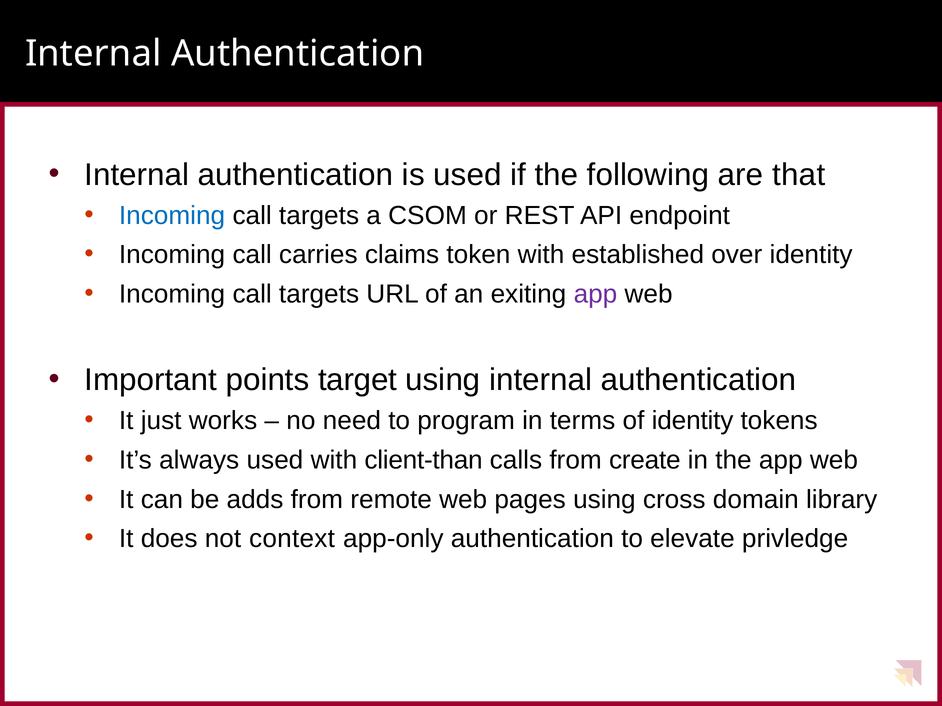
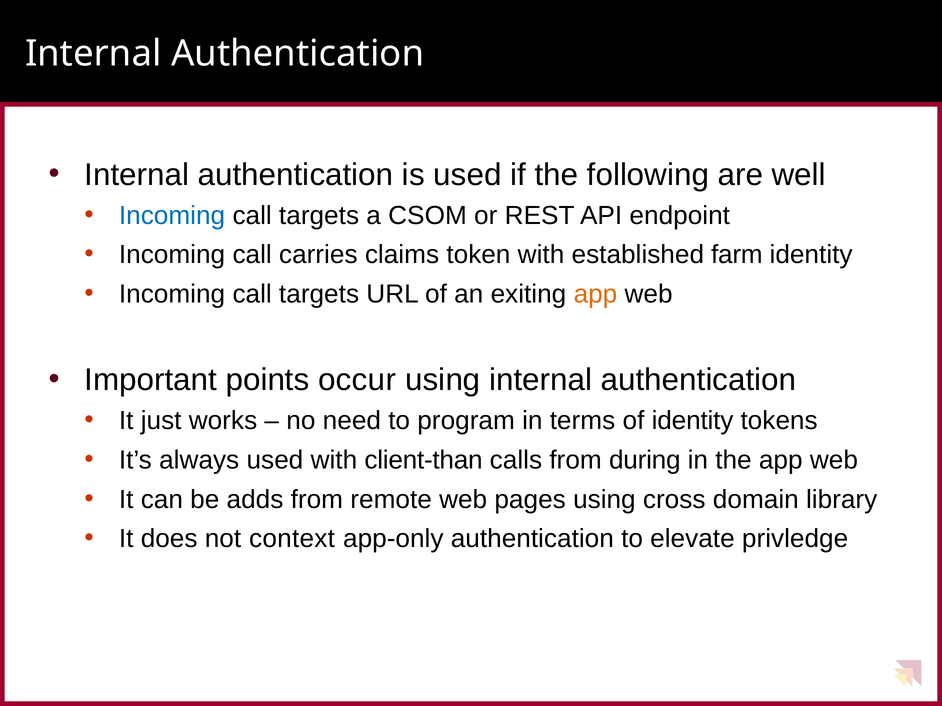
that: that -> well
over: over -> farm
app at (595, 294) colour: purple -> orange
target: target -> occur
create: create -> during
